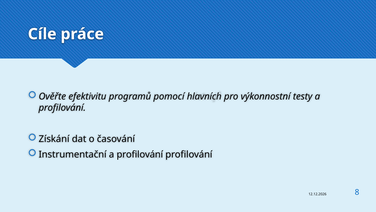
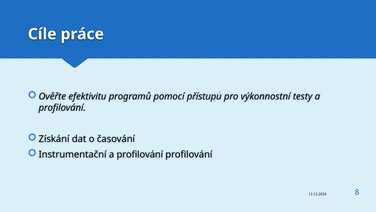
hlavních: hlavních -> přístupu
